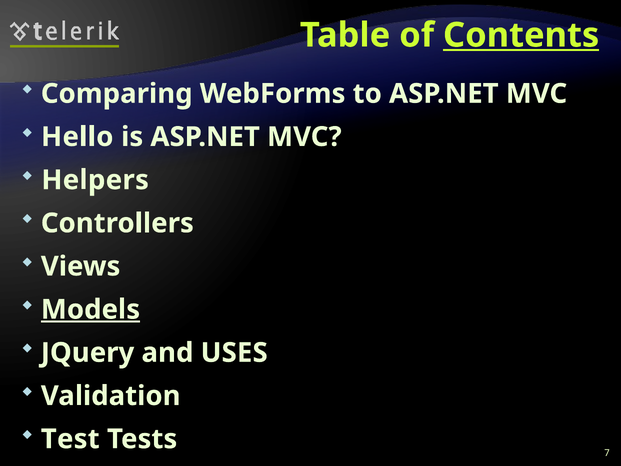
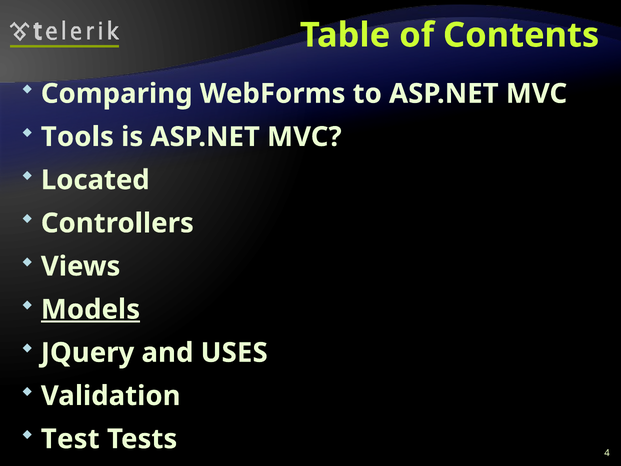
Contents underline: present -> none
Hello: Hello -> Tools
Helpers: Helpers -> Located
7: 7 -> 4
